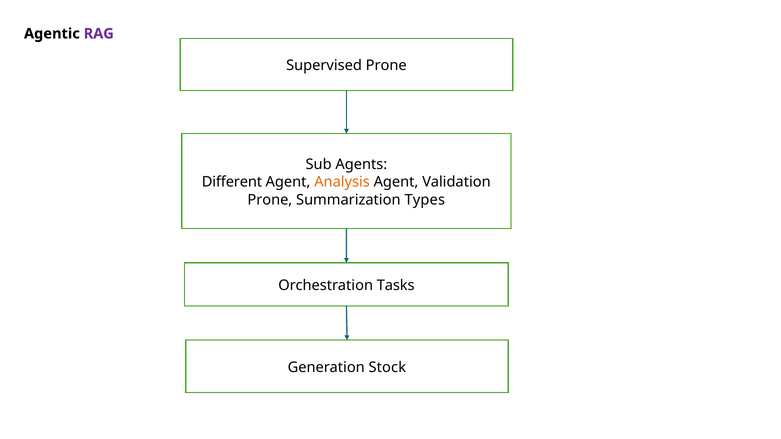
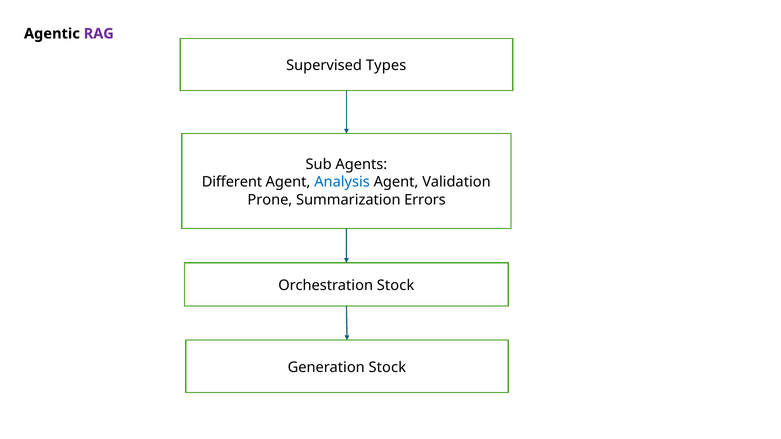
Supervised Prone: Prone -> Types
Analysis colour: orange -> blue
Types: Types -> Errors
Orchestration Tasks: Tasks -> Stock
